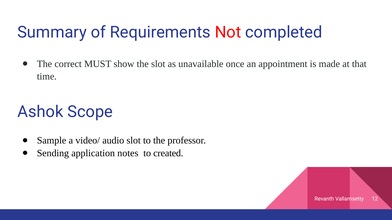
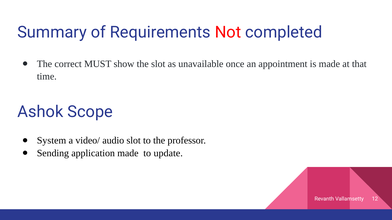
Sample: Sample -> System
application notes: notes -> made
created: created -> update
